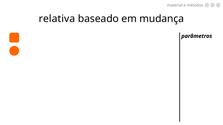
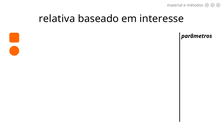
mudança: mudança -> interesse
